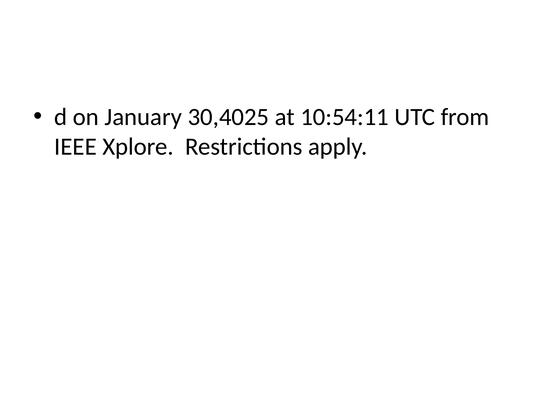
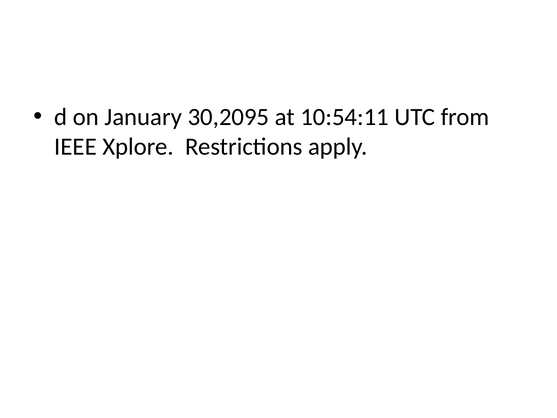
30,4025: 30,4025 -> 30,2095
